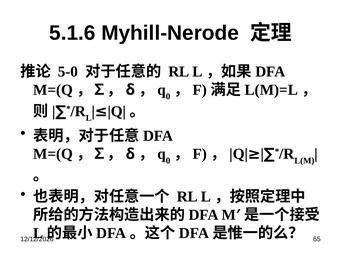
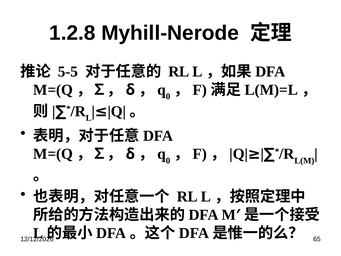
5.1.6: 5.1.6 -> 1.2.8
5-0: 5-0 -> 5-5
